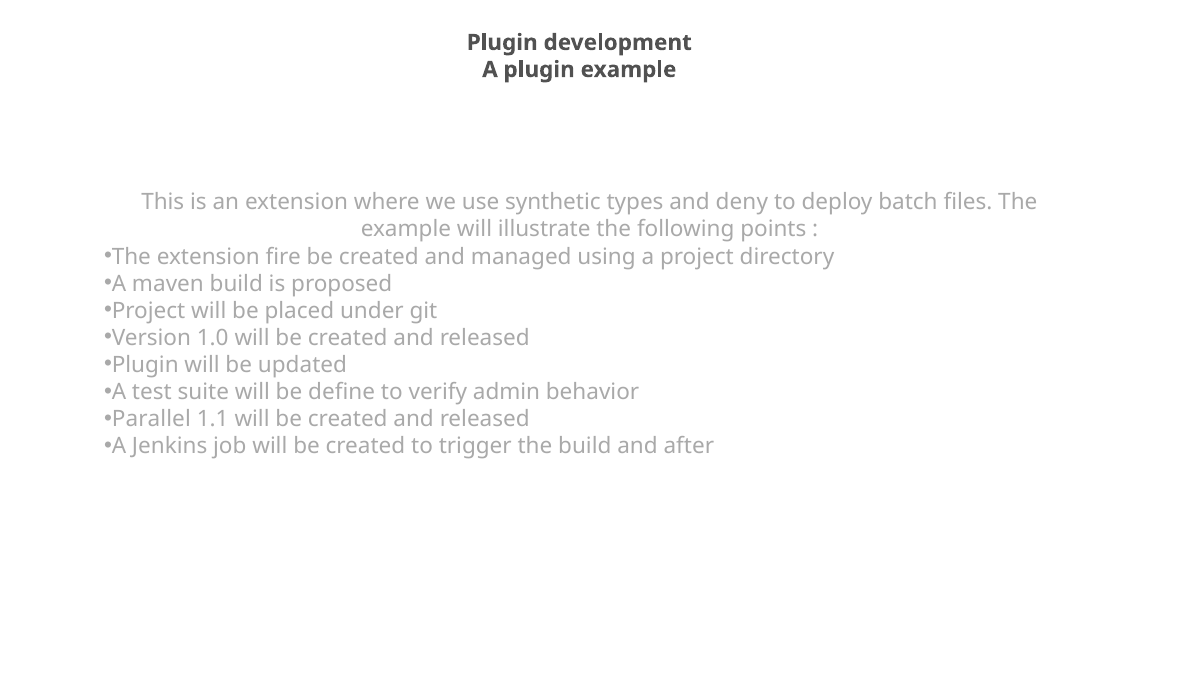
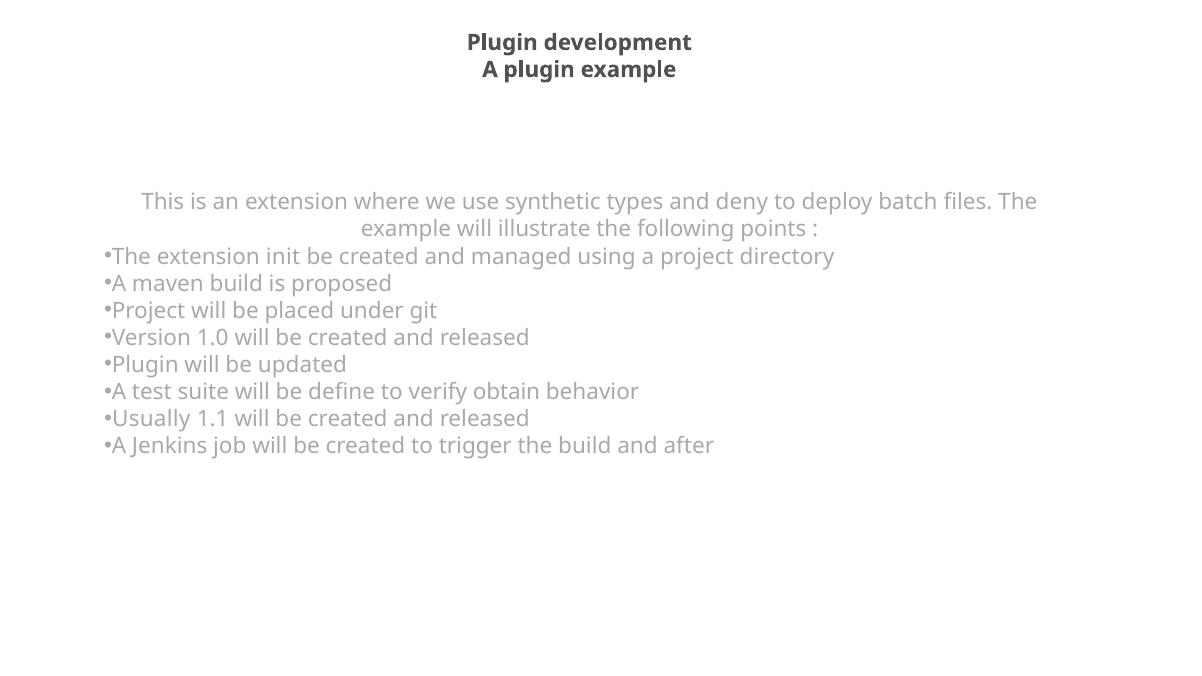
fire: fire -> init
admin: admin -> obtain
Parallel: Parallel -> Usually
